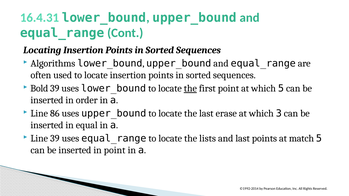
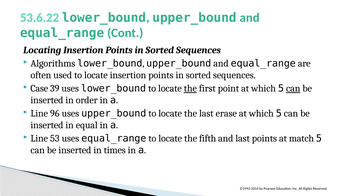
16.4.31: 16.4.31 -> 53.6.22
Bold: Bold -> Case
can at (293, 89) underline: none -> present
86: 86 -> 96
3 at (279, 114): 3 -> 5
Line 39: 39 -> 53
lists: lists -> fifth
in point: point -> times
